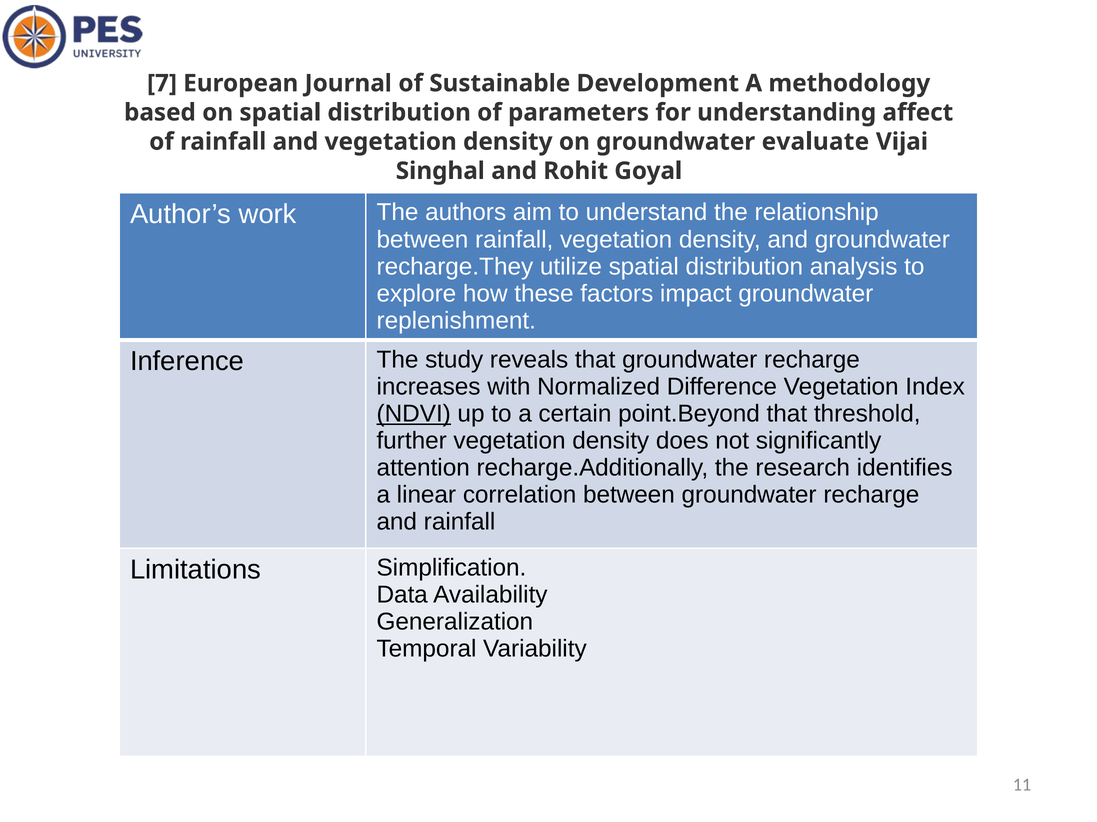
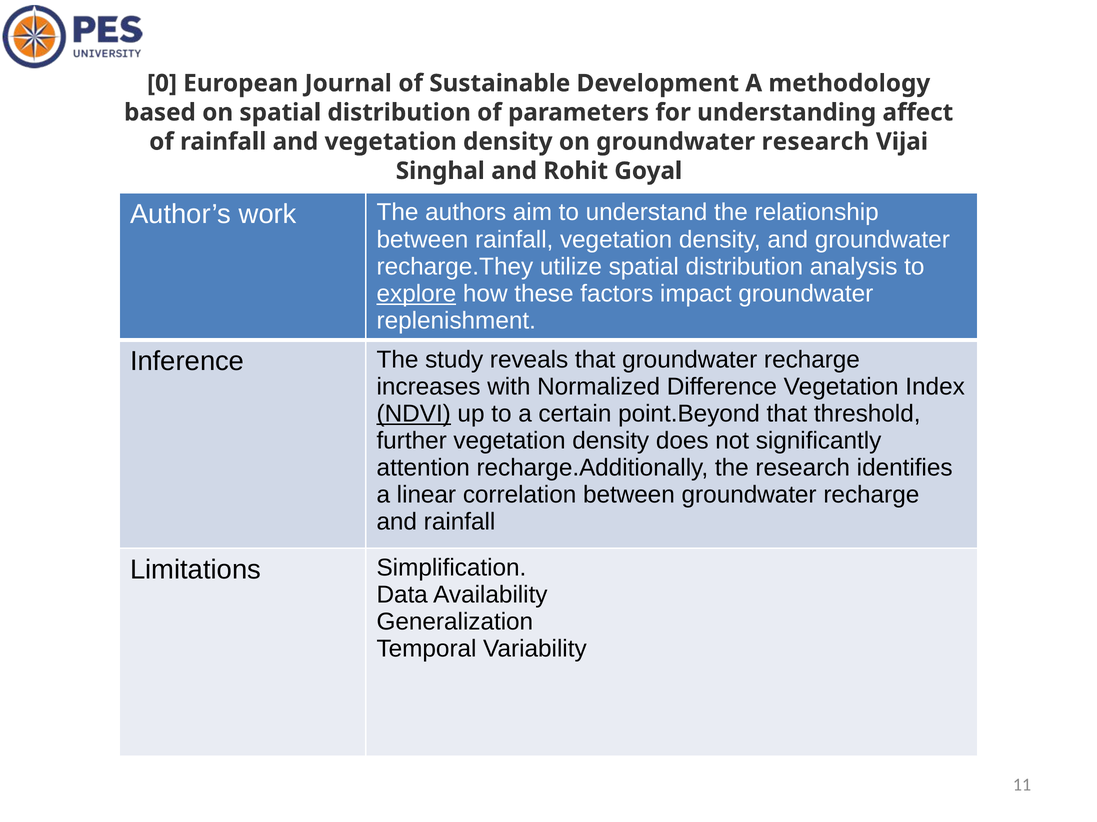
7: 7 -> 0
groundwater evaluate: evaluate -> research
explore underline: none -> present
